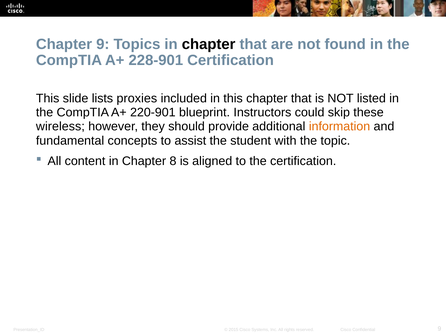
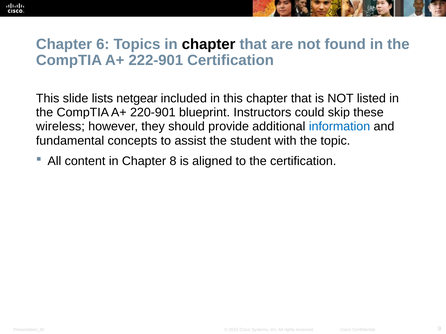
Chapter 9: 9 -> 6
228-901: 228-901 -> 222-901
proxies: proxies -> netgear
information colour: orange -> blue
